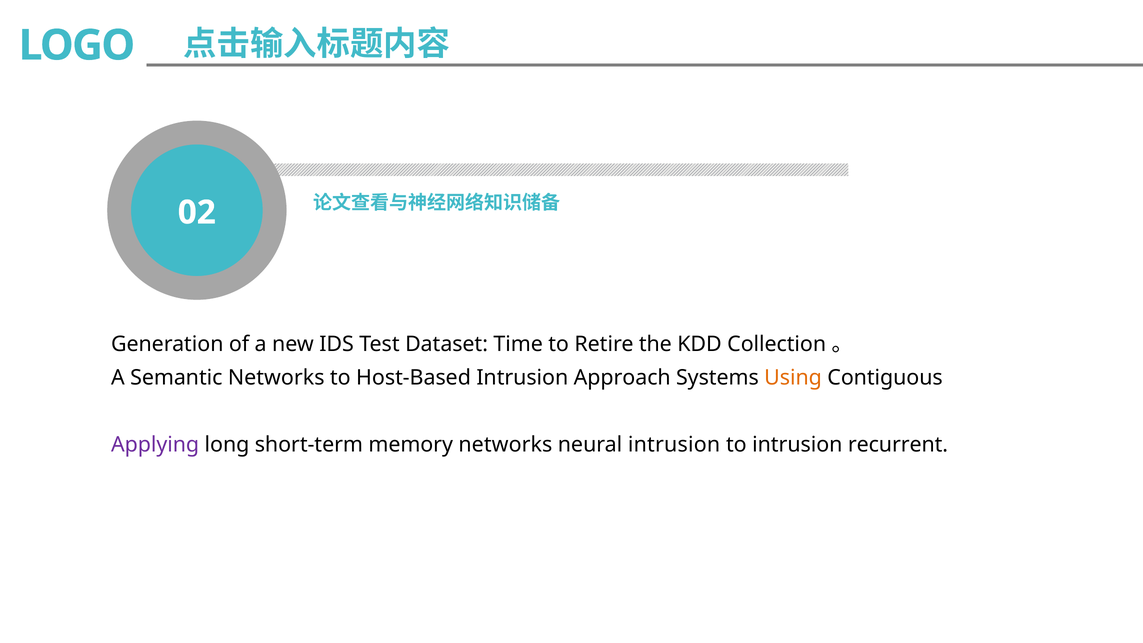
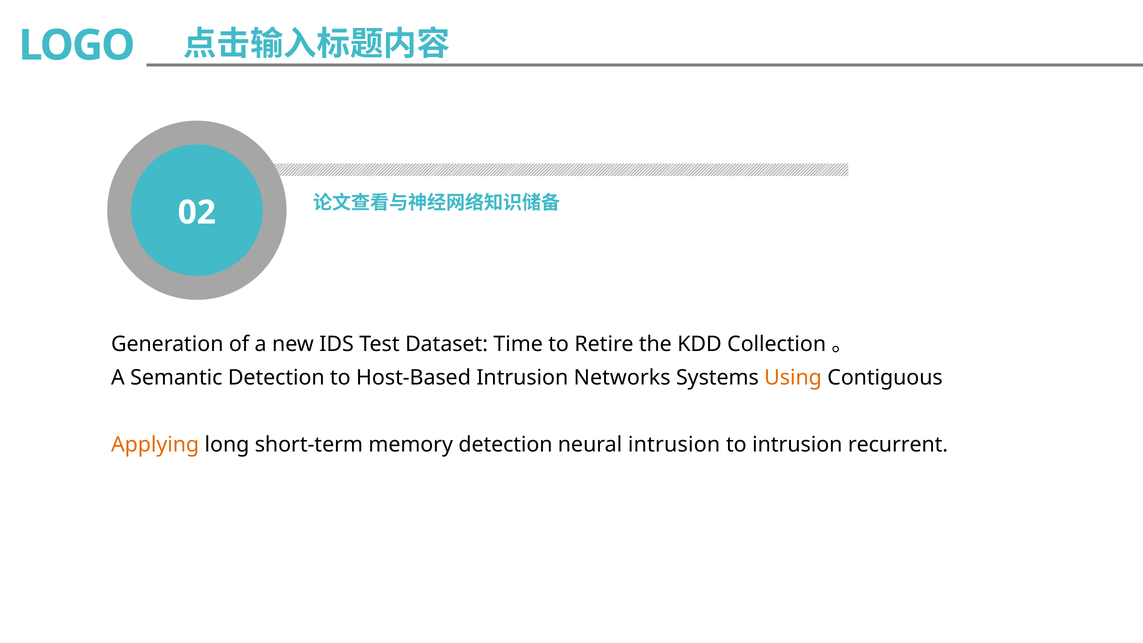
Semantic Networks: Networks -> Detection
Approach: Approach -> Networks
Applying colour: purple -> orange
memory networks: networks -> detection
